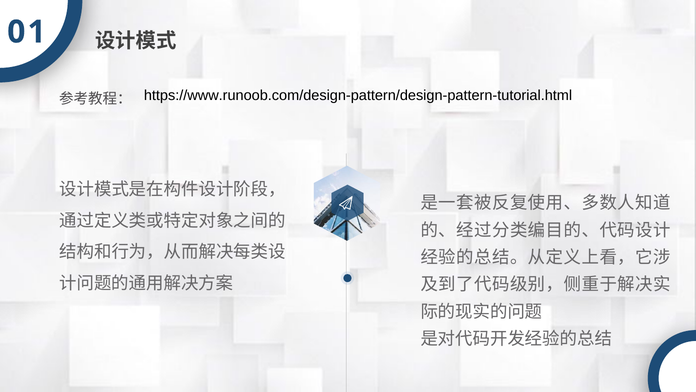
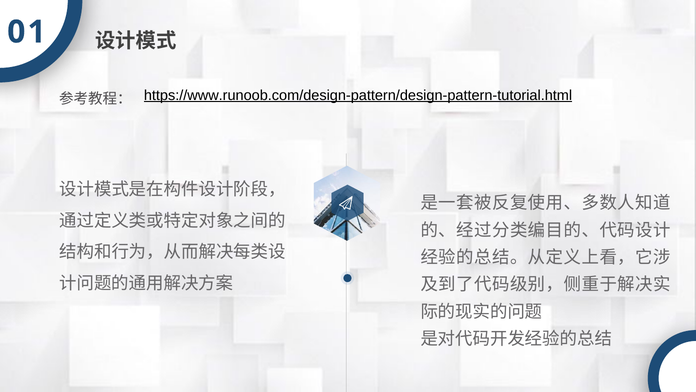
https://www.runoob.com/design-pattern/design-pattern-tutorial.html underline: none -> present
